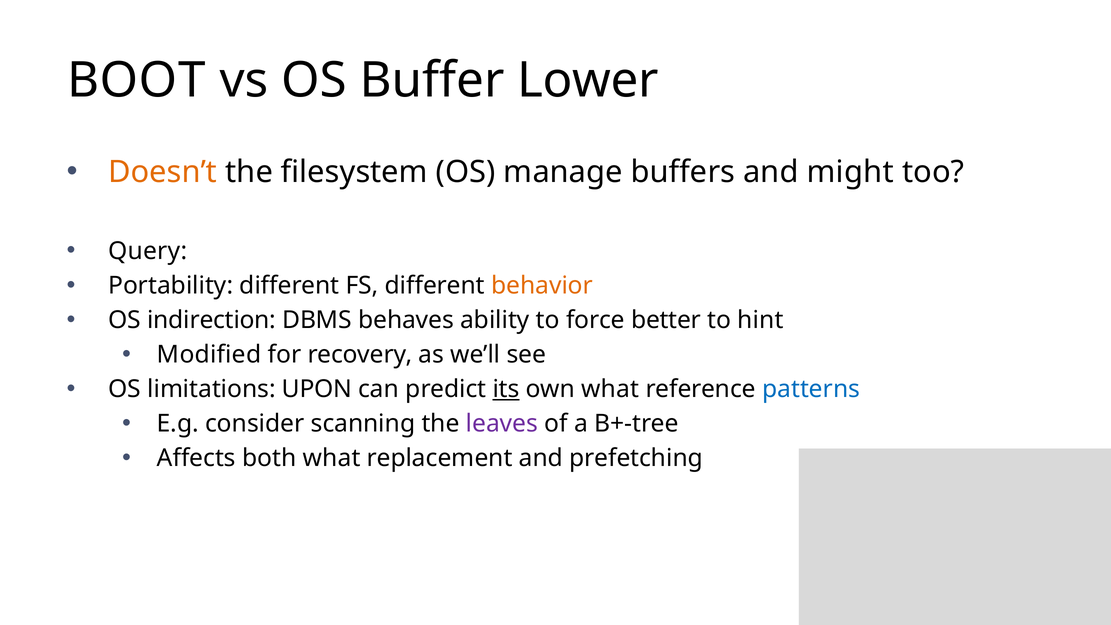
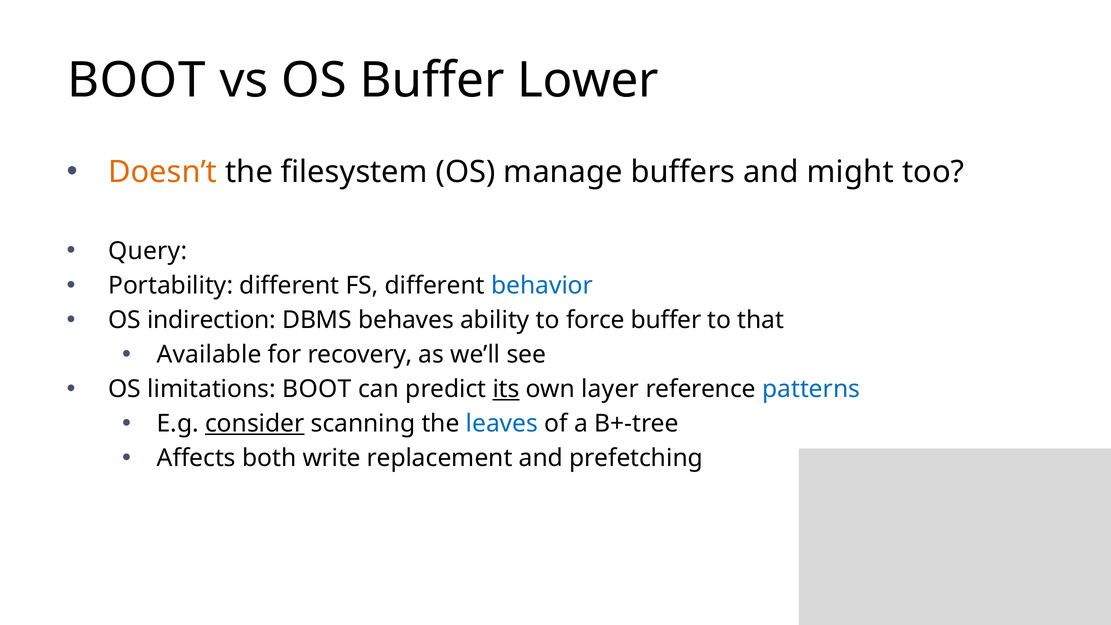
behavior colour: orange -> blue
force better: better -> buffer
hint: hint -> that
Modified: Modified -> Available
limitations UPON: UPON -> BOOT
own what: what -> layer
consider underline: none -> present
leaves colour: purple -> blue
both what: what -> write
